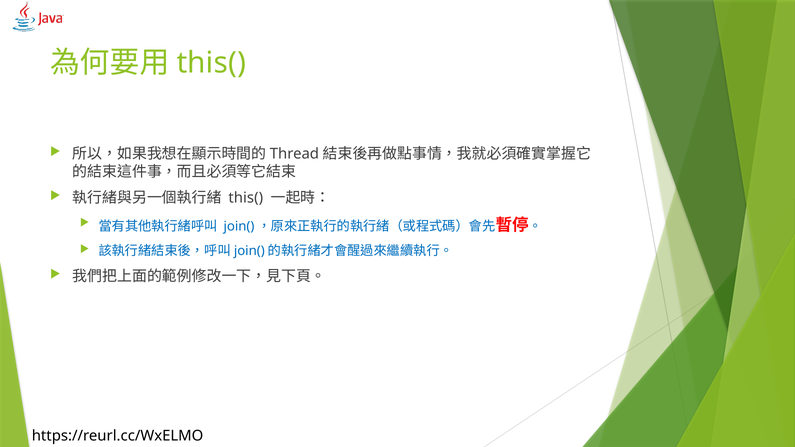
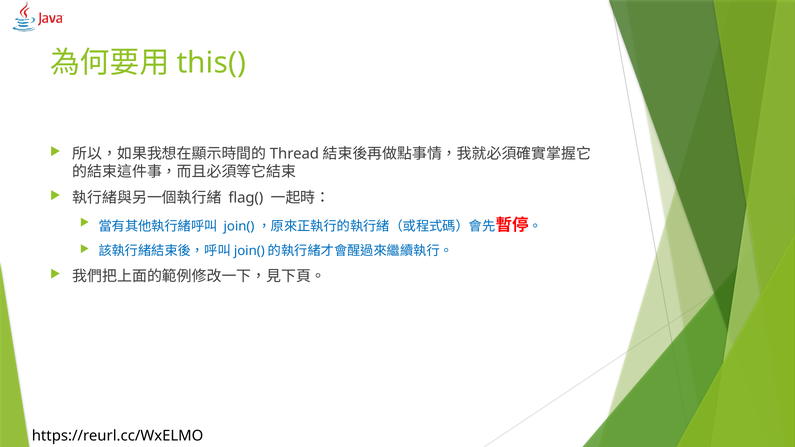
this( at (246, 198): this( -> flag(
